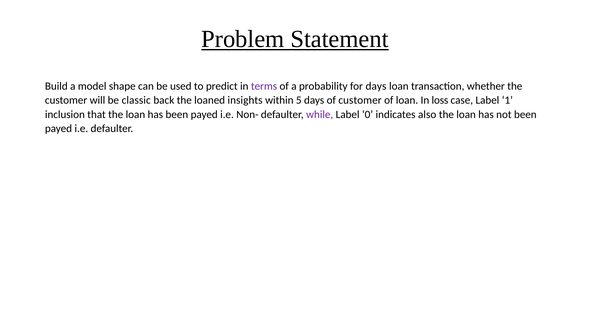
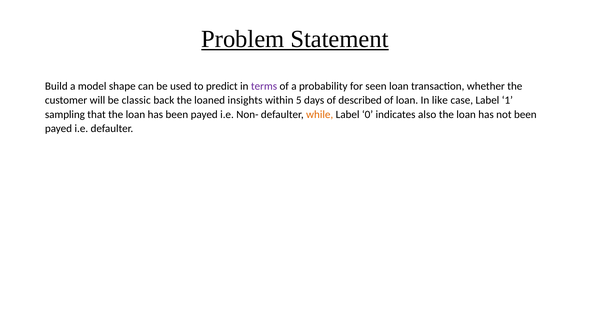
for days: days -> seen
of customer: customer -> described
loss: loss -> like
inclusion: inclusion -> sampling
while colour: purple -> orange
